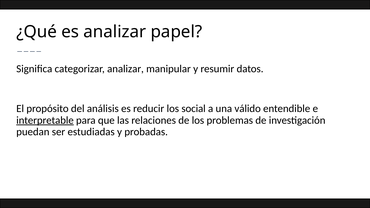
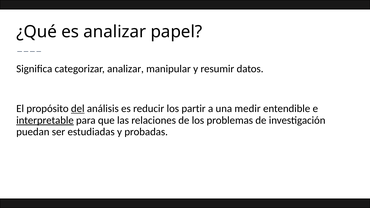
del underline: none -> present
social: social -> partir
válido: válido -> medir
